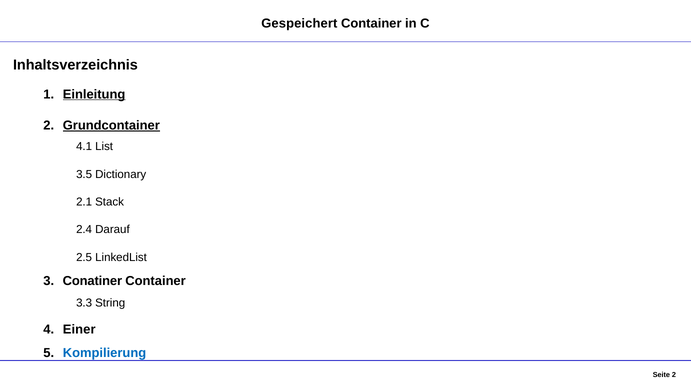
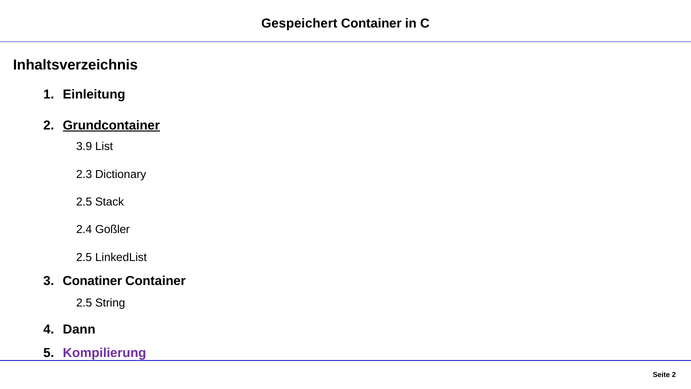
Einleitung underline: present -> none
4.1: 4.1 -> 3.9
3.5: 3.5 -> 2.3
2.1 at (84, 202): 2.1 -> 2.5
Darauf: Darauf -> Goßler
3.3 at (84, 303): 3.3 -> 2.5
Einer: Einer -> Dann
Kompilierung colour: blue -> purple
